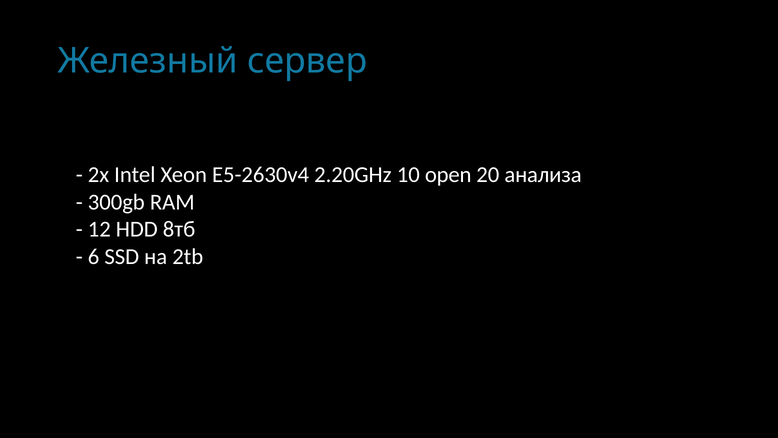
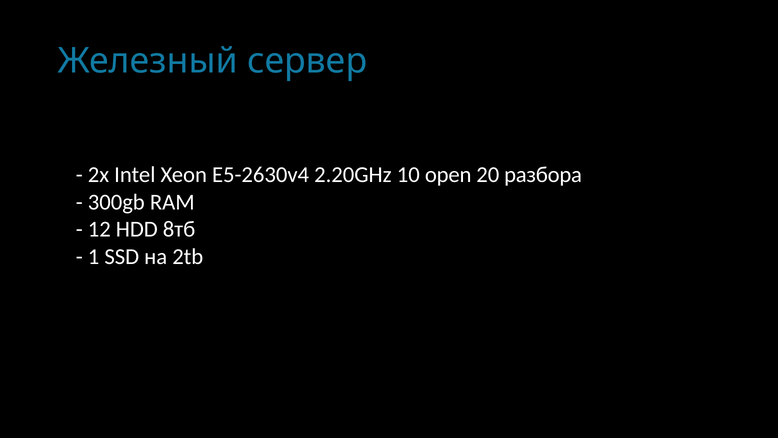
анализа: анализа -> разбора
6: 6 -> 1
